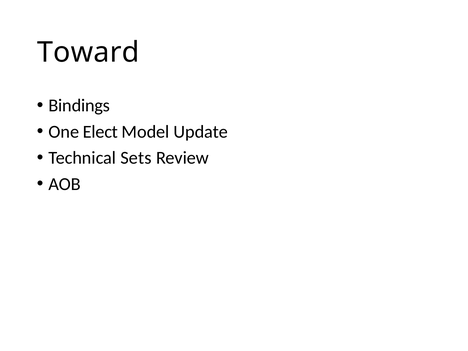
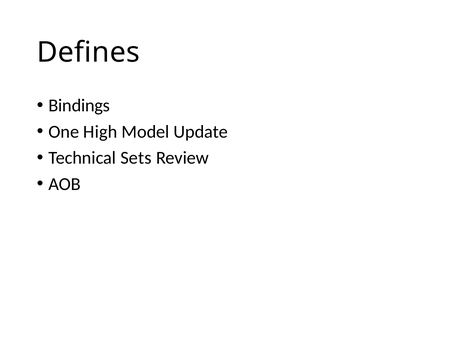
Toward: Toward -> Defines
Elect: Elect -> High
